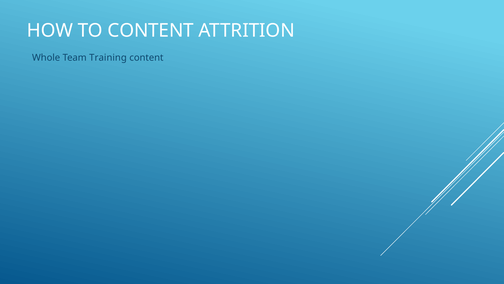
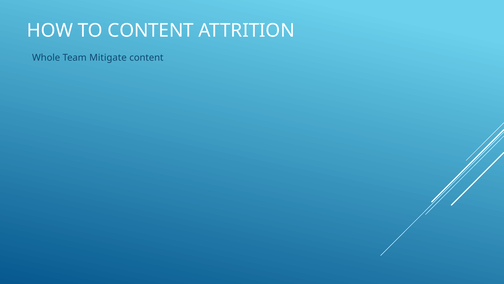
Training: Training -> Mitigate
